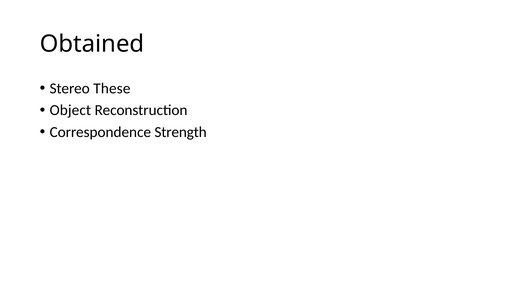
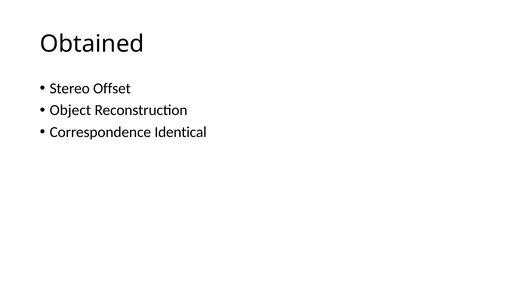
These: These -> Offset
Strength: Strength -> Identical
